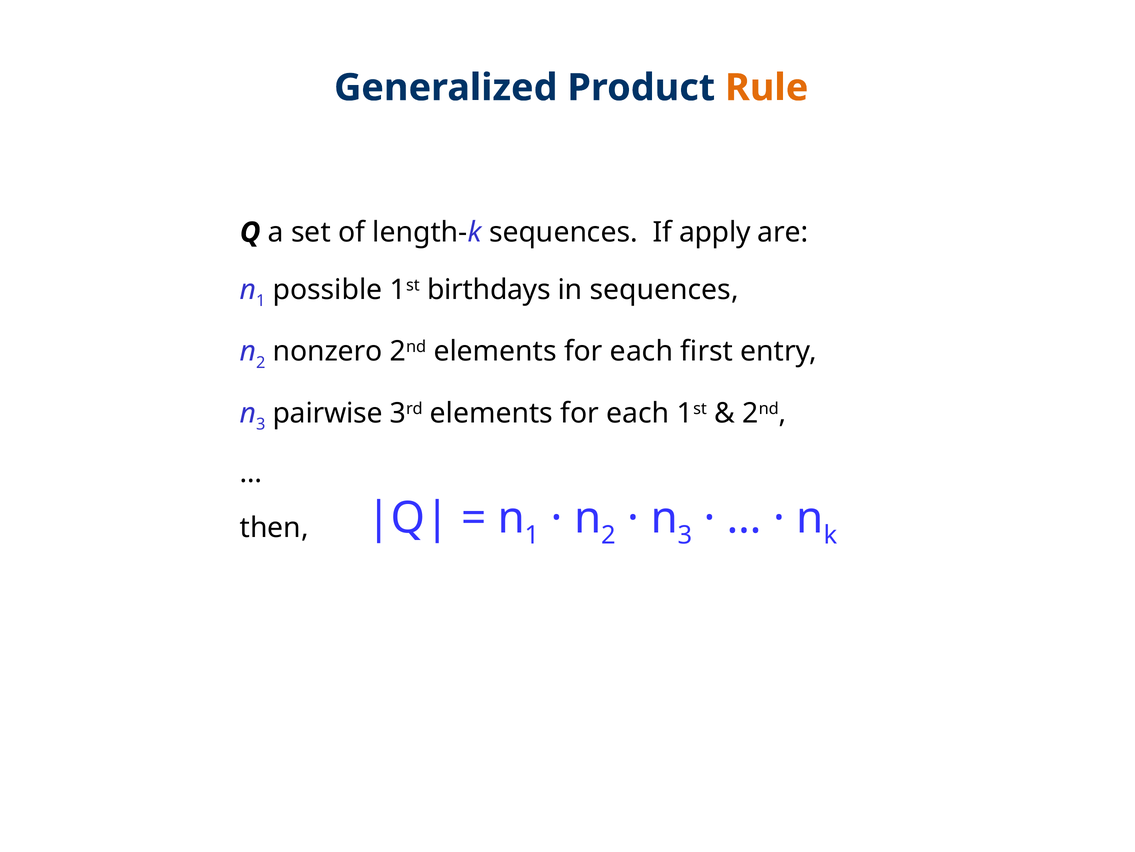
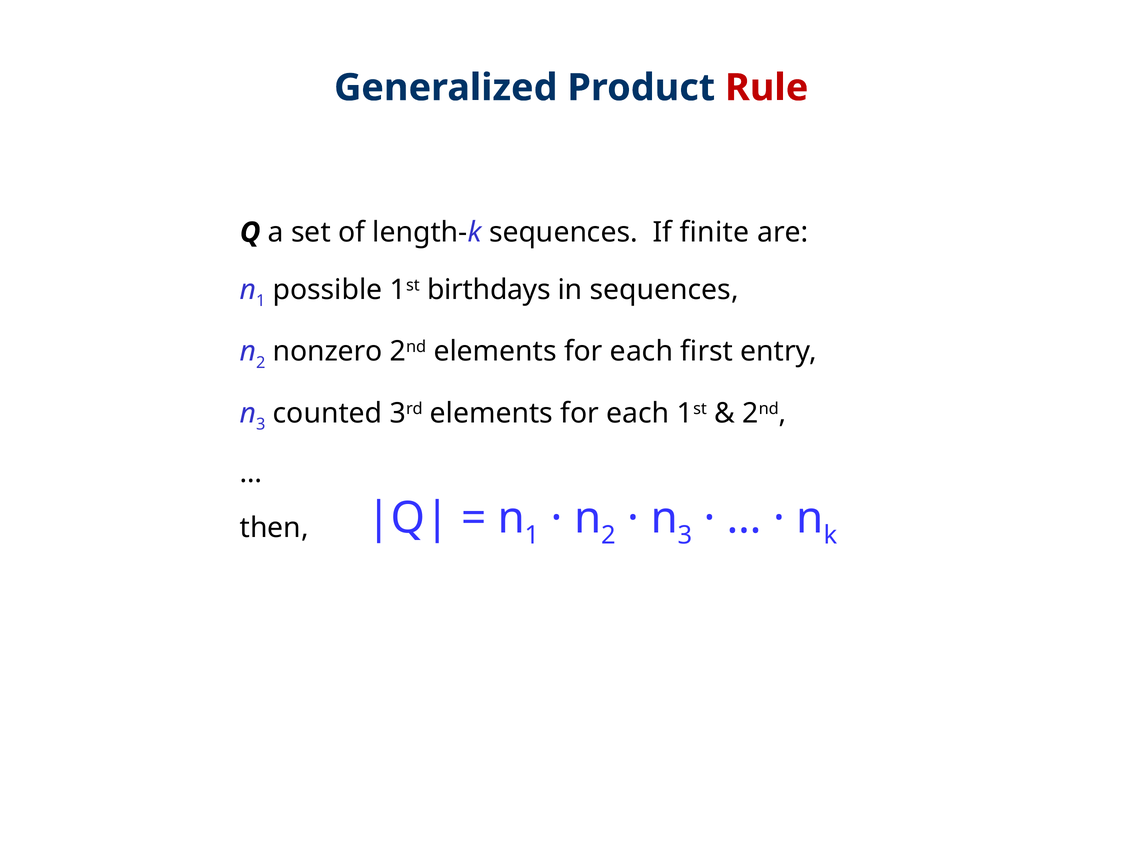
Rule colour: orange -> red
apply: apply -> finite
pairwise: pairwise -> counted
